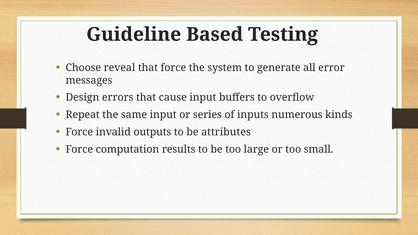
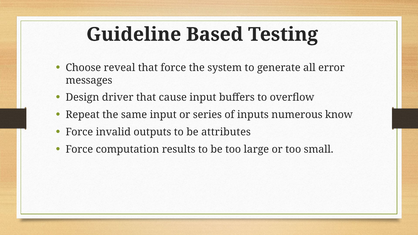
errors: errors -> driver
kinds: kinds -> know
